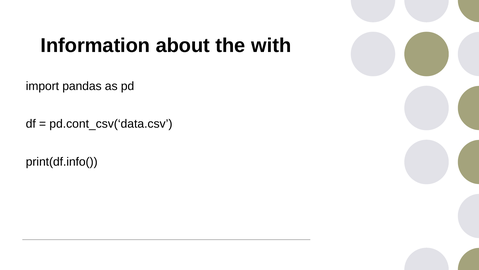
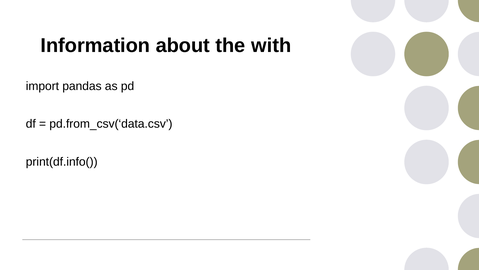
pd.cont_csv(‘data.csv: pd.cont_csv(‘data.csv -> pd.from_csv(‘data.csv
